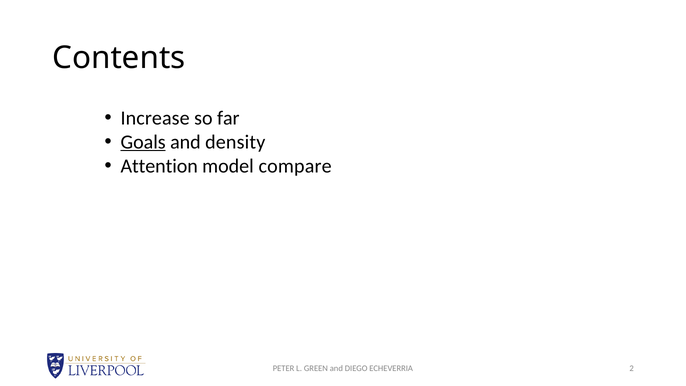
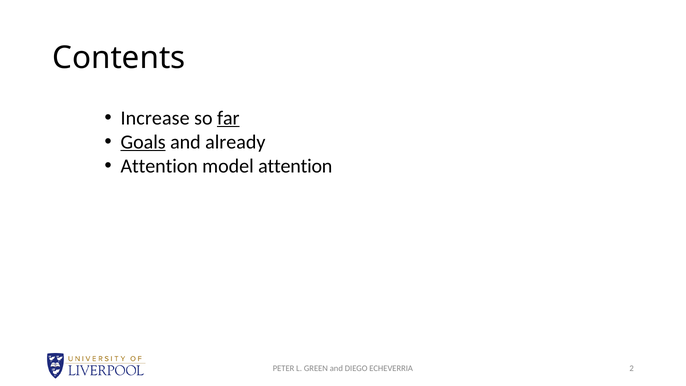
far underline: none -> present
density: density -> already
model compare: compare -> attention
